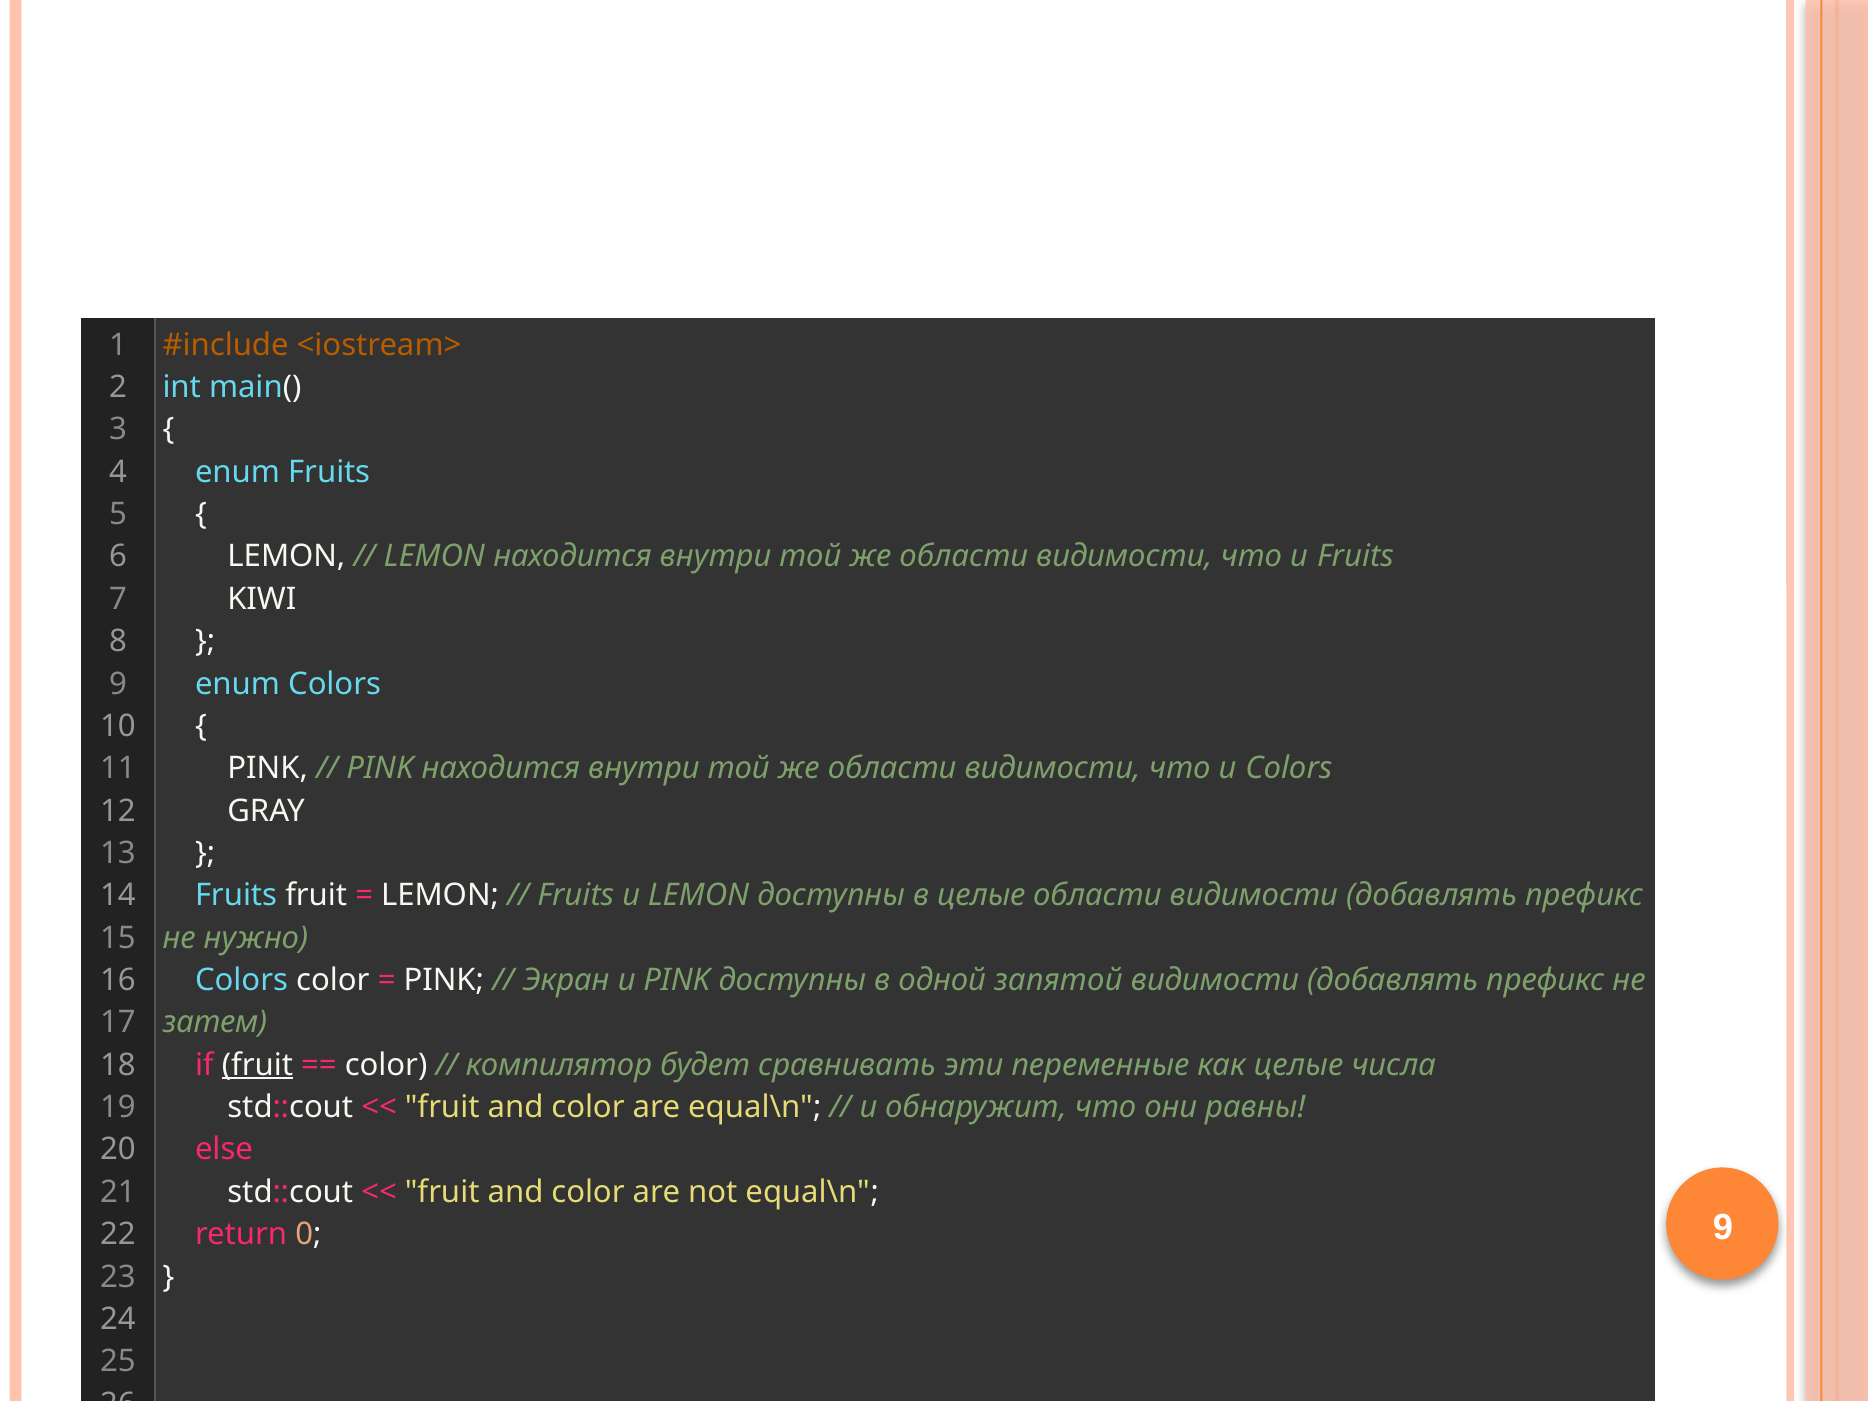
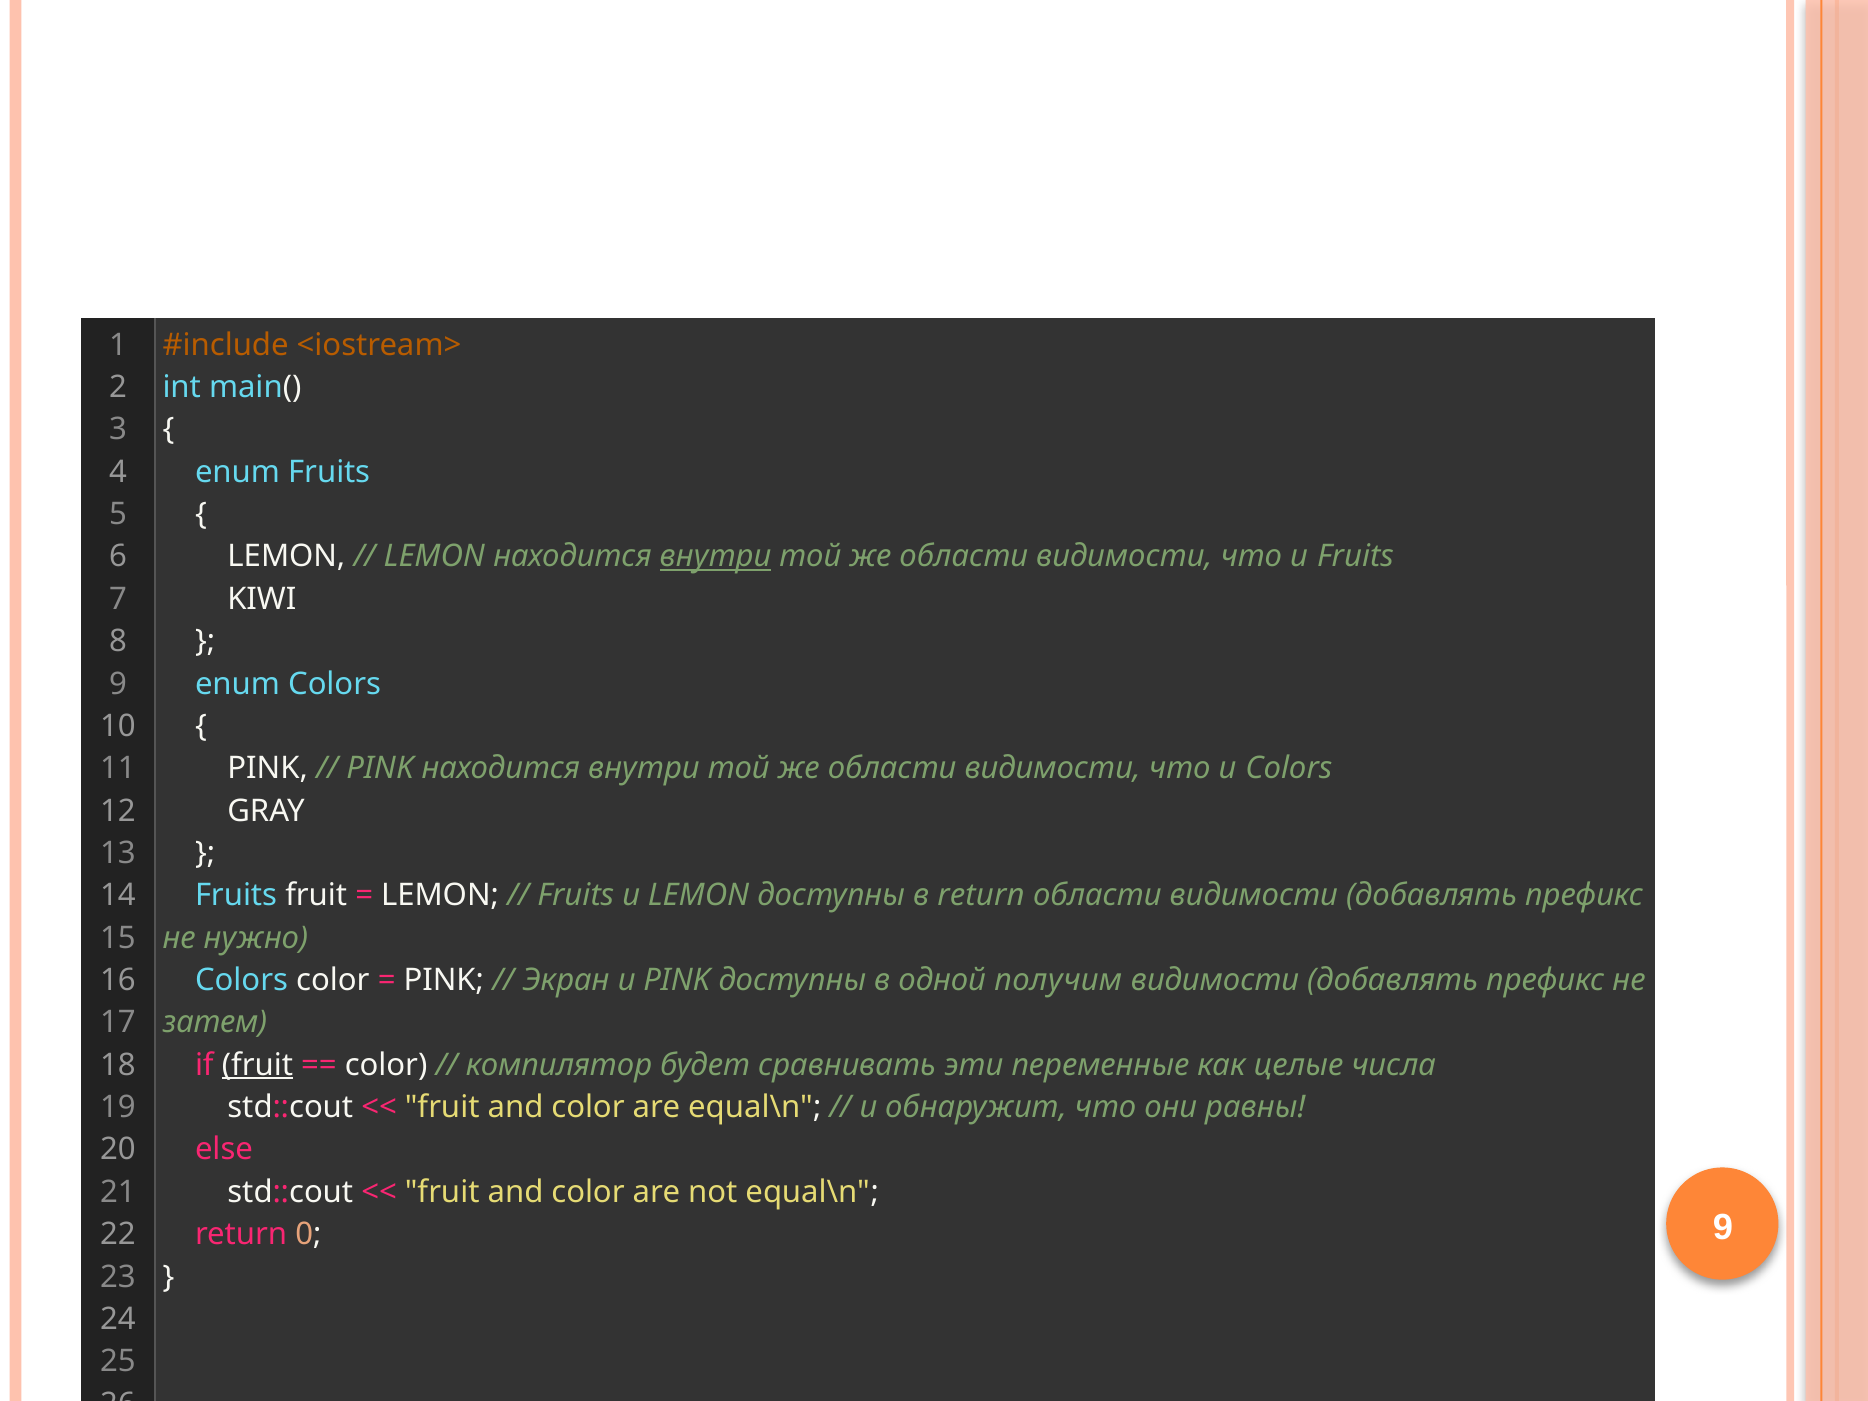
внутри at (715, 557) underline: none -> present
в целые: целые -> return
запятой: запятой -> получим
